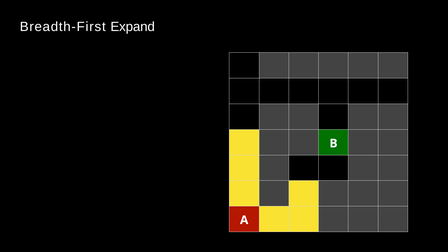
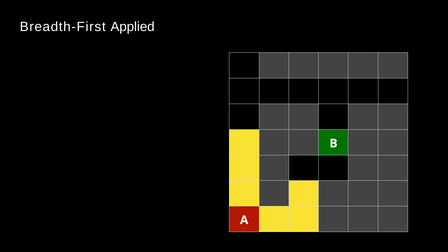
Expand: Expand -> Applied
